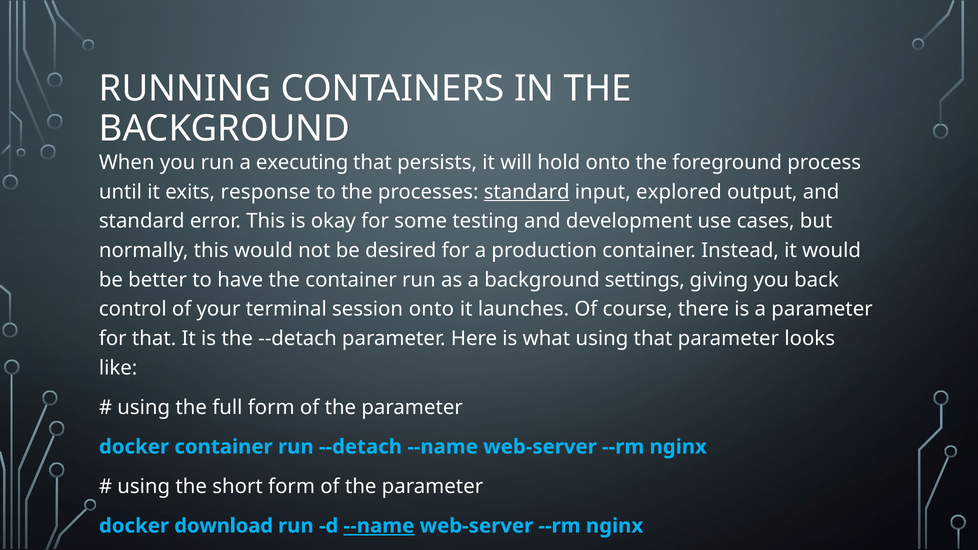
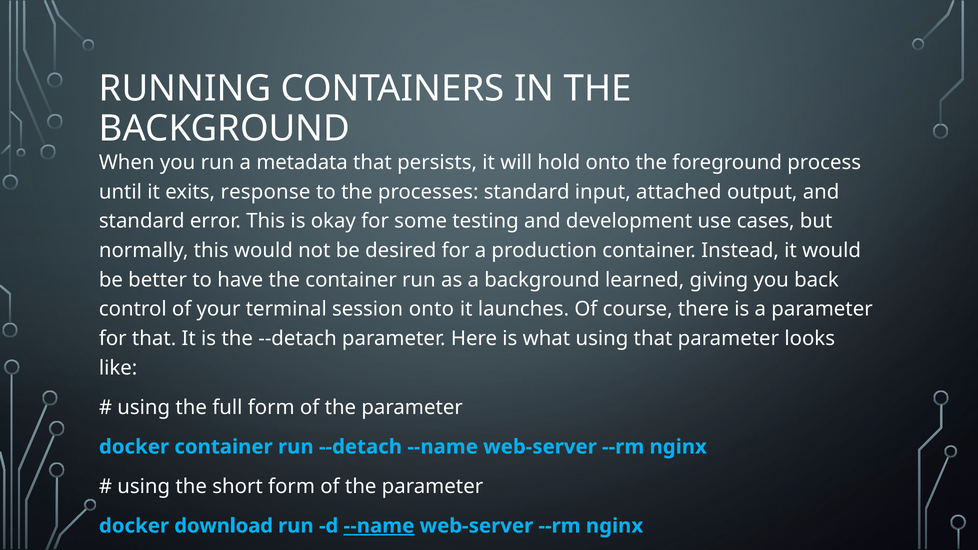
executing: executing -> metadata
standard at (527, 192) underline: present -> none
explored: explored -> attached
settings: settings -> learned
